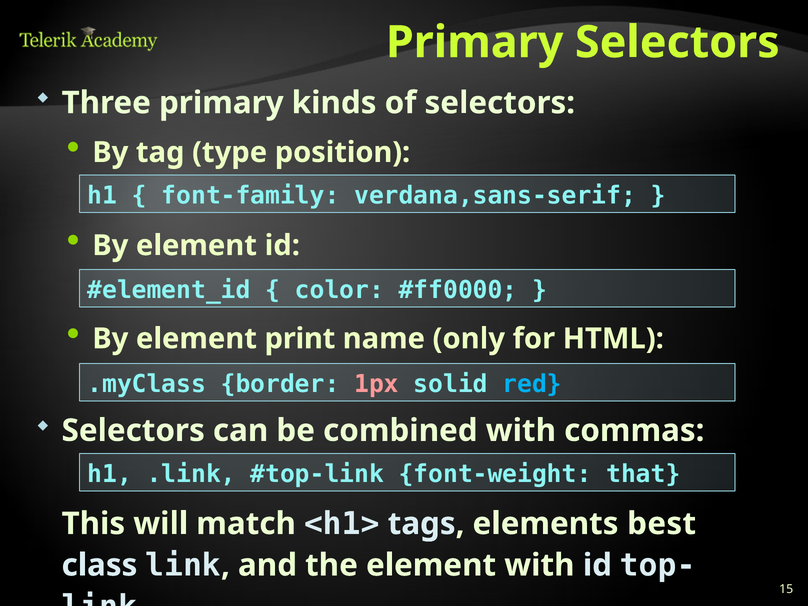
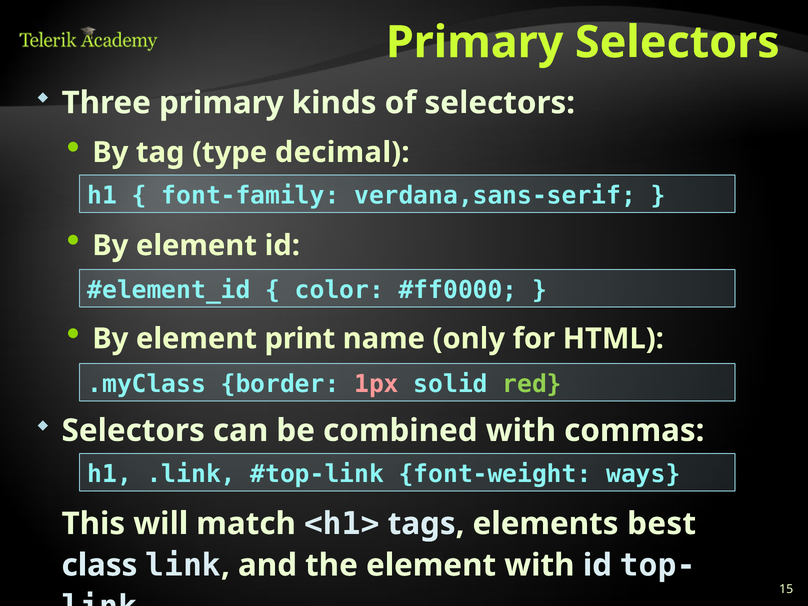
position: position -> decimal
red colour: light blue -> light green
that: that -> ways
